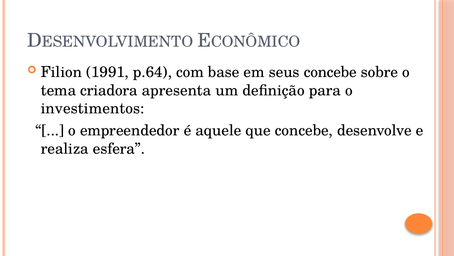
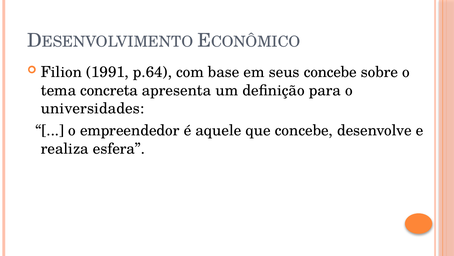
criadora: criadora -> concreta
investimentos: investimentos -> universidades
